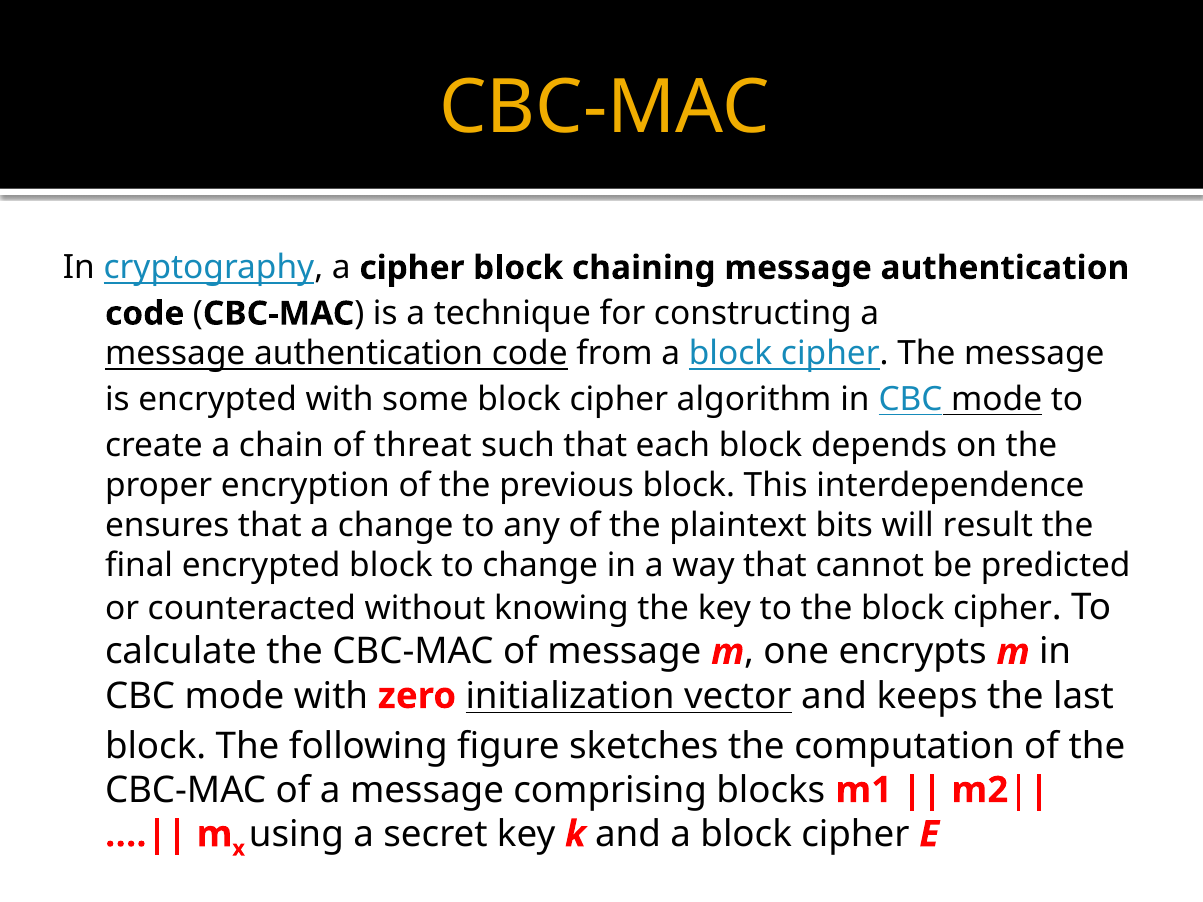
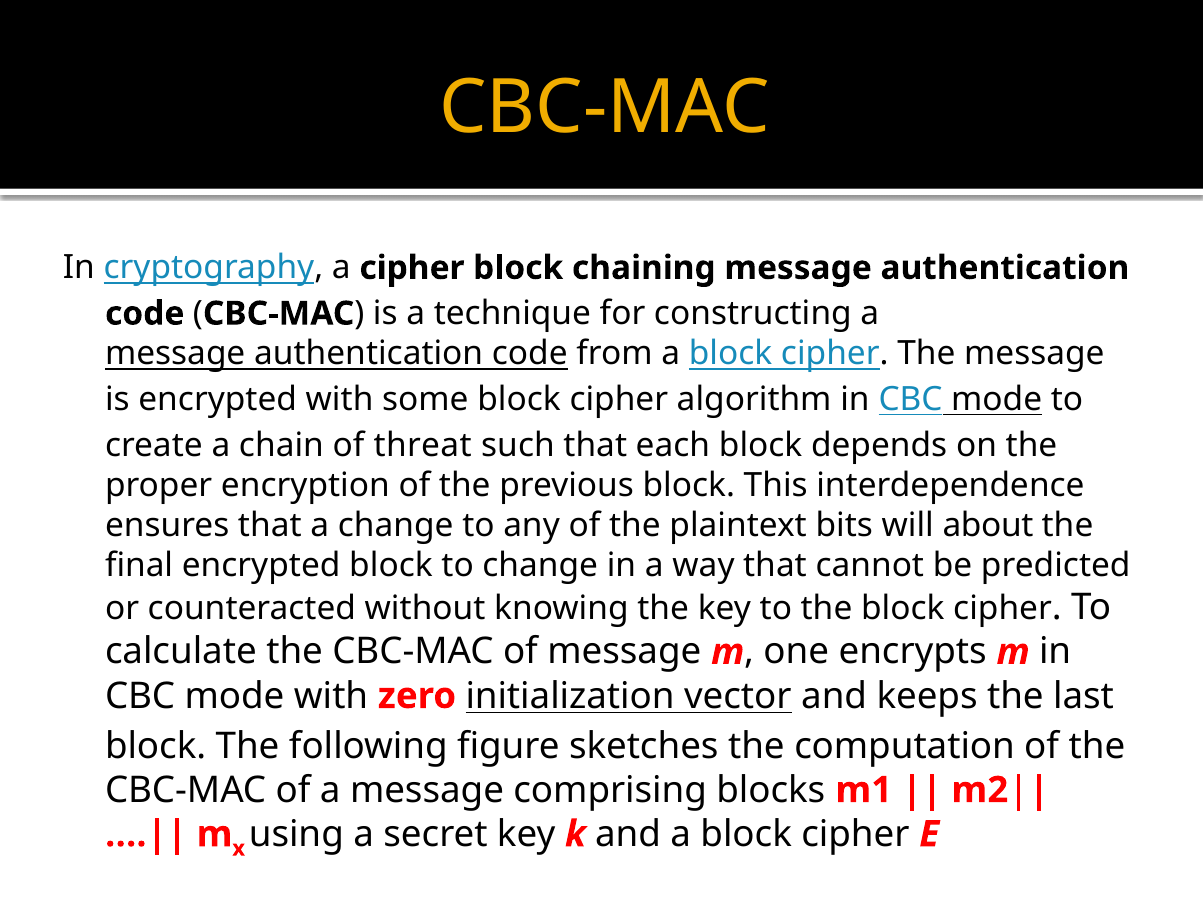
result: result -> about
